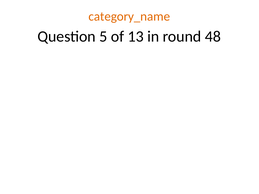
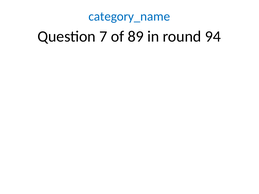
category_name colour: orange -> blue
5: 5 -> 7
13: 13 -> 89
48: 48 -> 94
